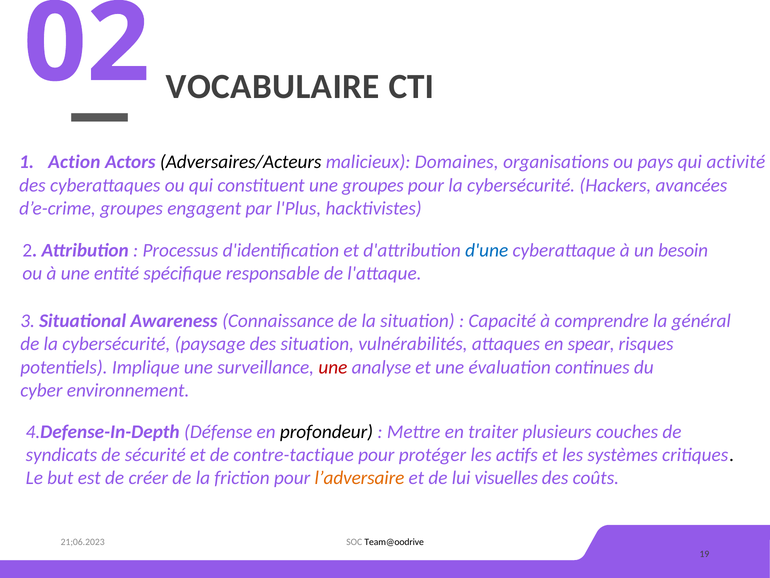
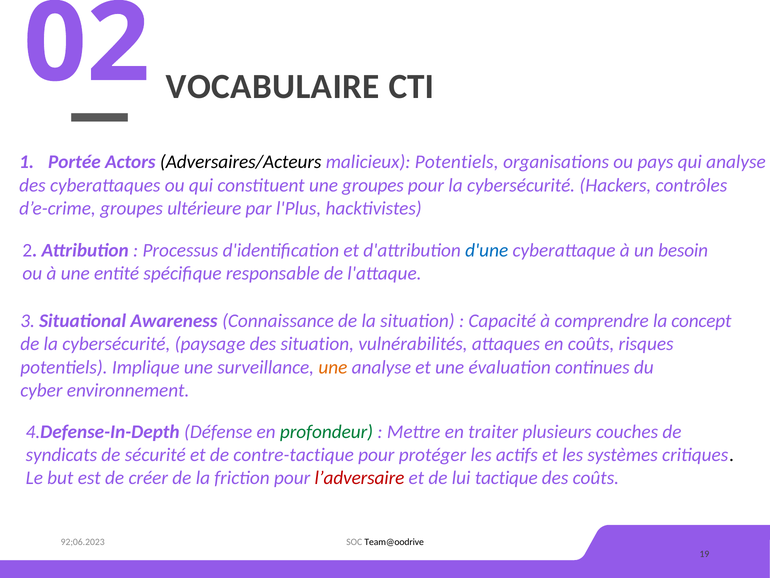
Action: Action -> Portée
malicieux Domaines: Domaines -> Potentiels
qui activité: activité -> analyse
avancées: avancées -> contrôles
engagent: engagent -> ultérieure
général: général -> concept
en spear: spear -> coûts
une at (333, 367) colour: red -> orange
profondeur colour: black -> green
l’adversaire colour: orange -> red
visuelles: visuelles -> tactique
21;06.2023: 21;06.2023 -> 92;06.2023
